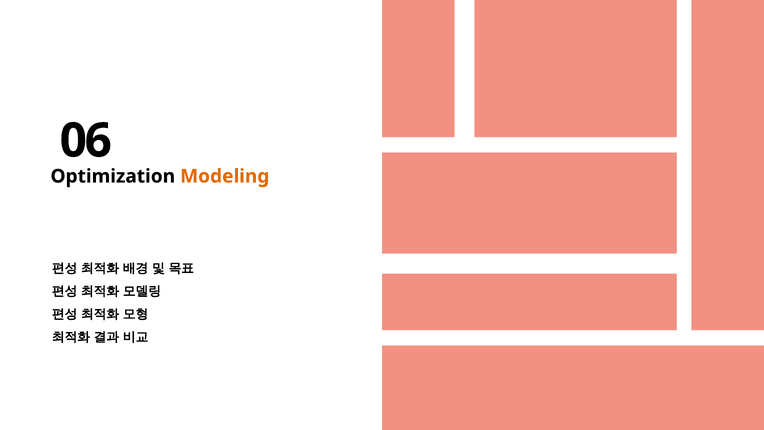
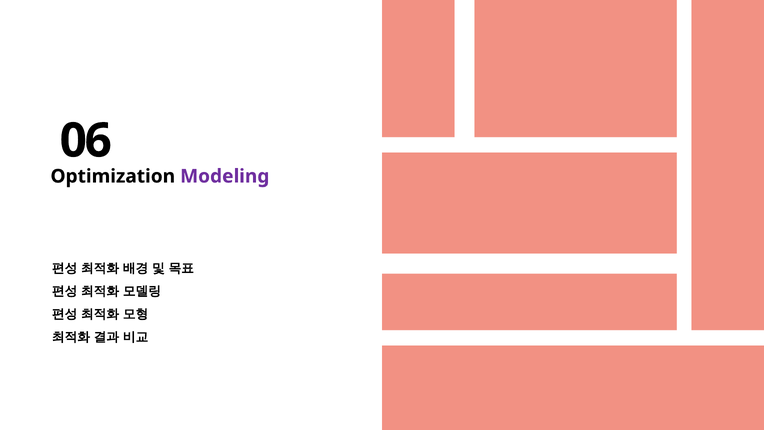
Modeling colour: orange -> purple
